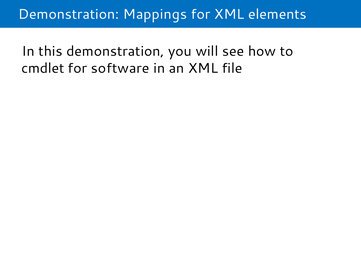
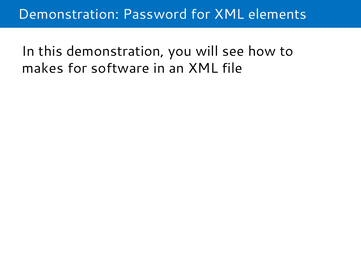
Mappings: Mappings -> Password
cmdlet: cmdlet -> makes
